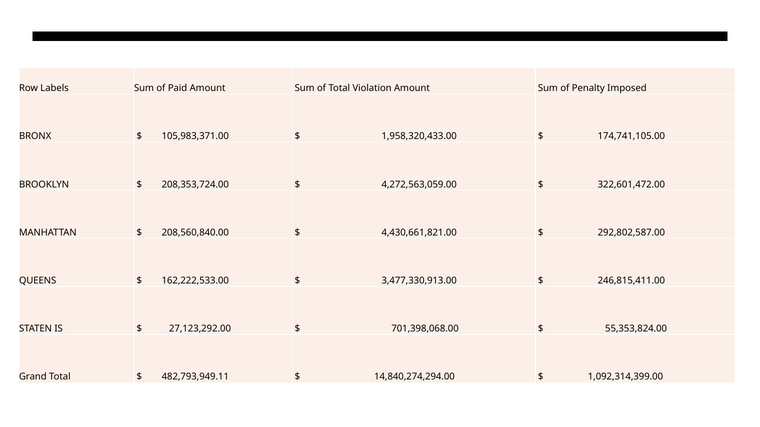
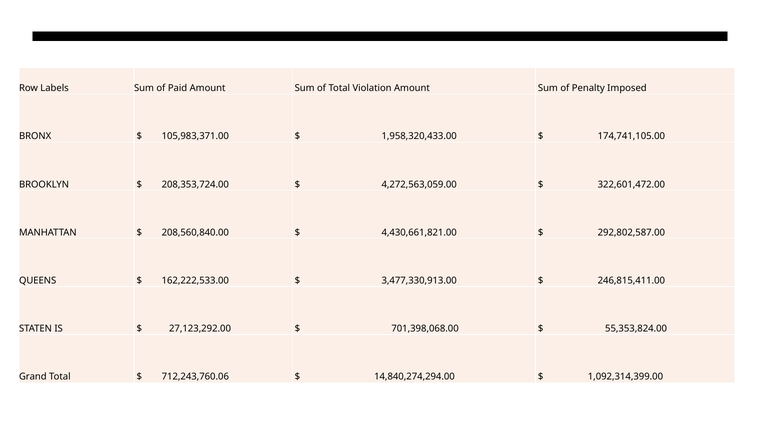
482,793,949.11: 482,793,949.11 -> 712,243,760.06
